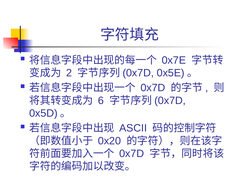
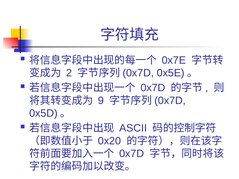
6: 6 -> 9
